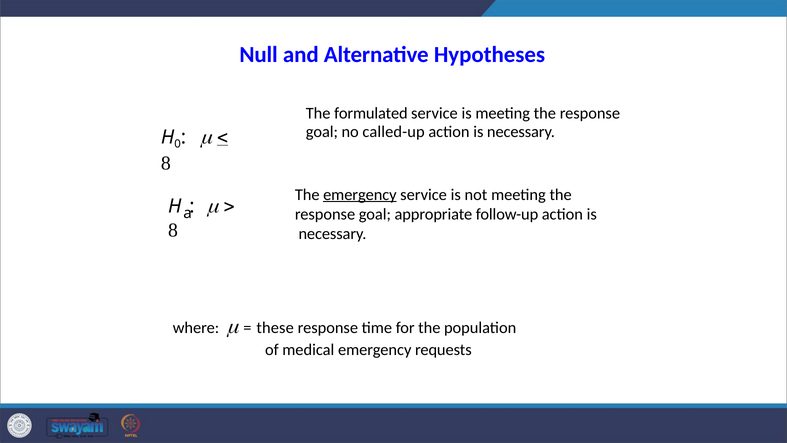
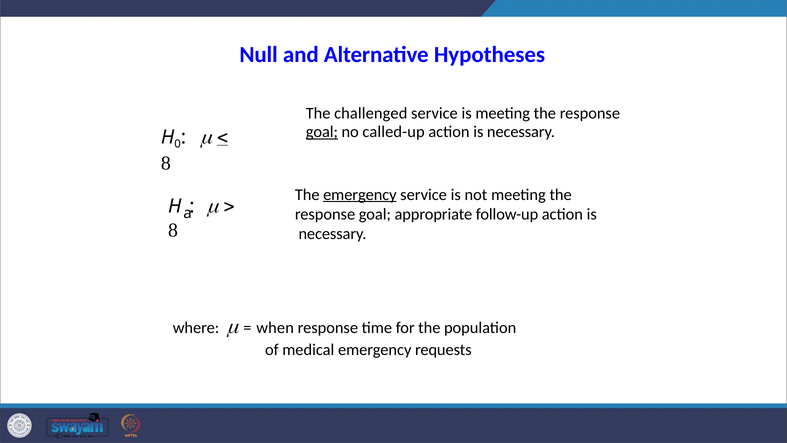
formulated: formulated -> challenged
goal at (322, 132) underline: none -> present
these: these -> when
